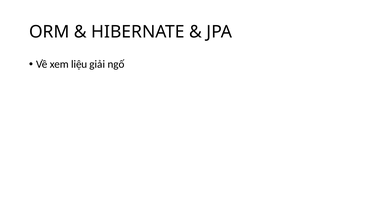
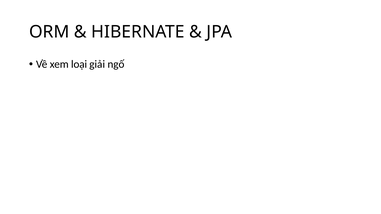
liệu: liệu -> loại
